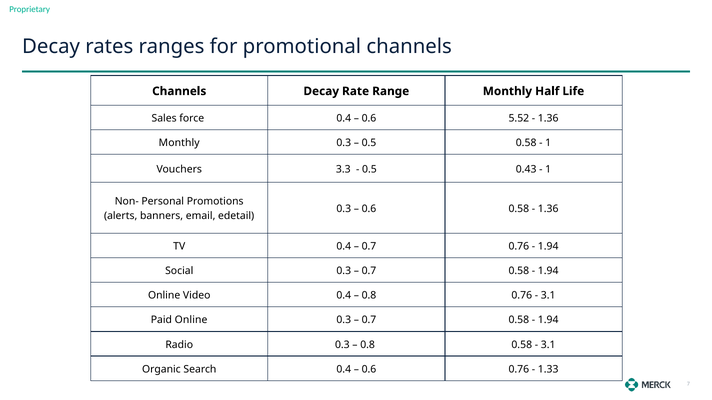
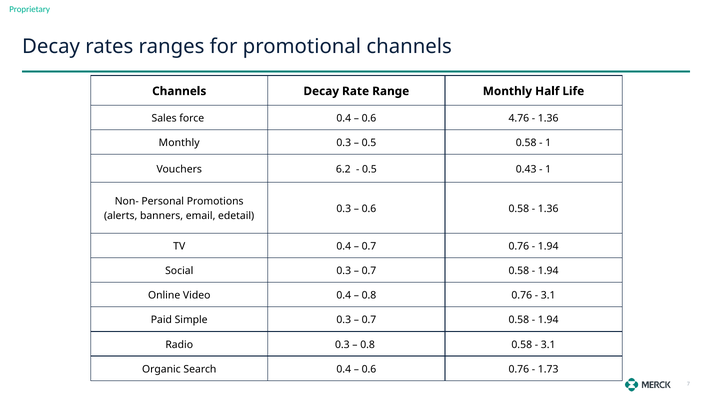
5.52: 5.52 -> 4.76
3.3: 3.3 -> 6.2
Paid Online: Online -> Simple
1.33: 1.33 -> 1.73
